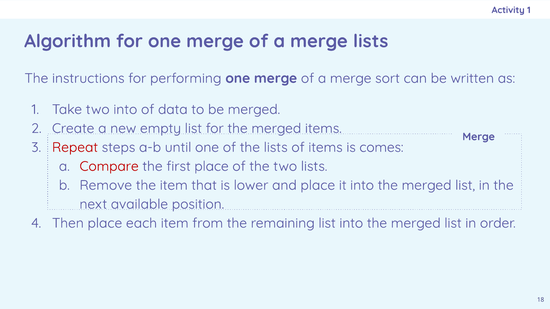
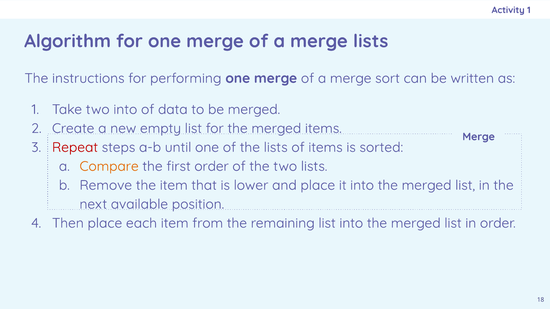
comes: comes -> sorted
Compare colour: red -> orange
first place: place -> order
